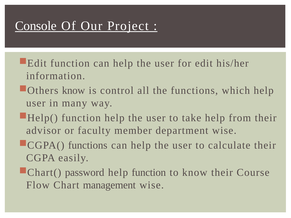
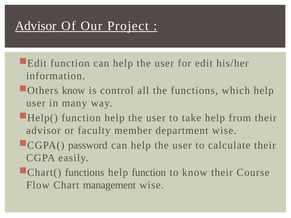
Console at (36, 26): Console -> Advisor
functions at (88, 145): functions -> password
password at (85, 173): password -> functions
